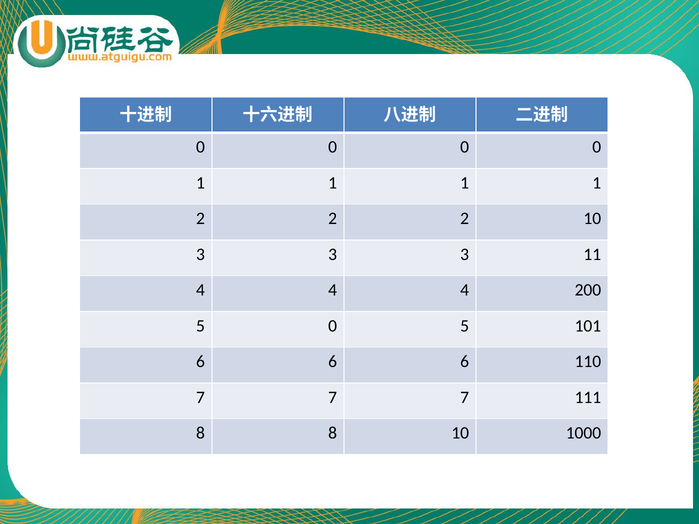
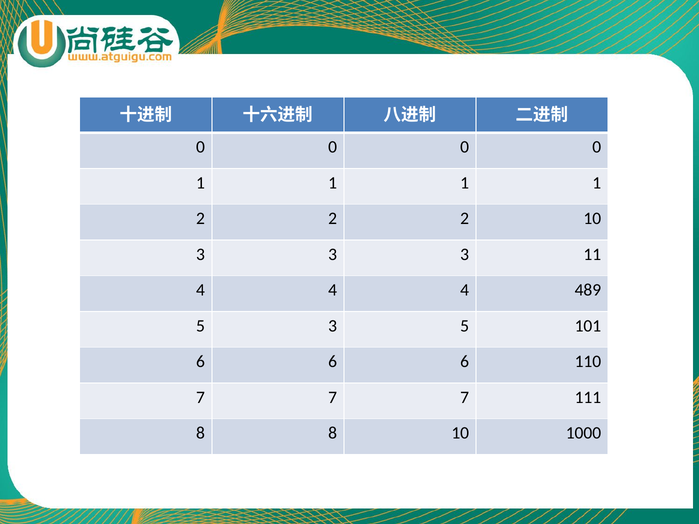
200: 200 -> 489
5 0: 0 -> 3
